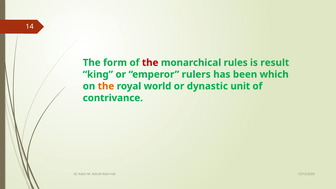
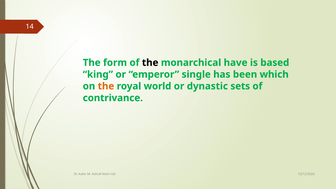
the at (150, 63) colour: red -> black
rules: rules -> have
result: result -> based
rulers: rulers -> single
unit: unit -> sets
